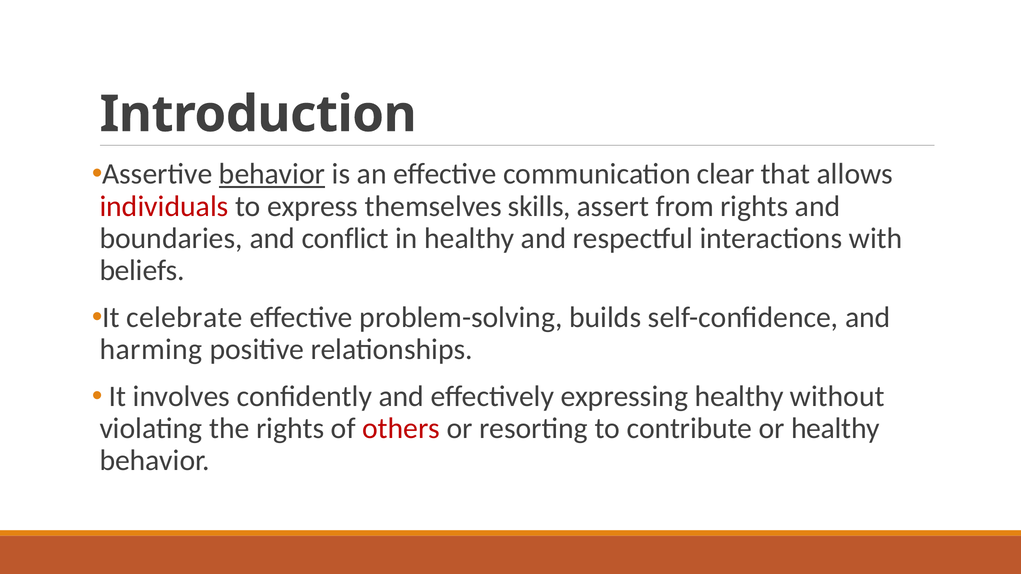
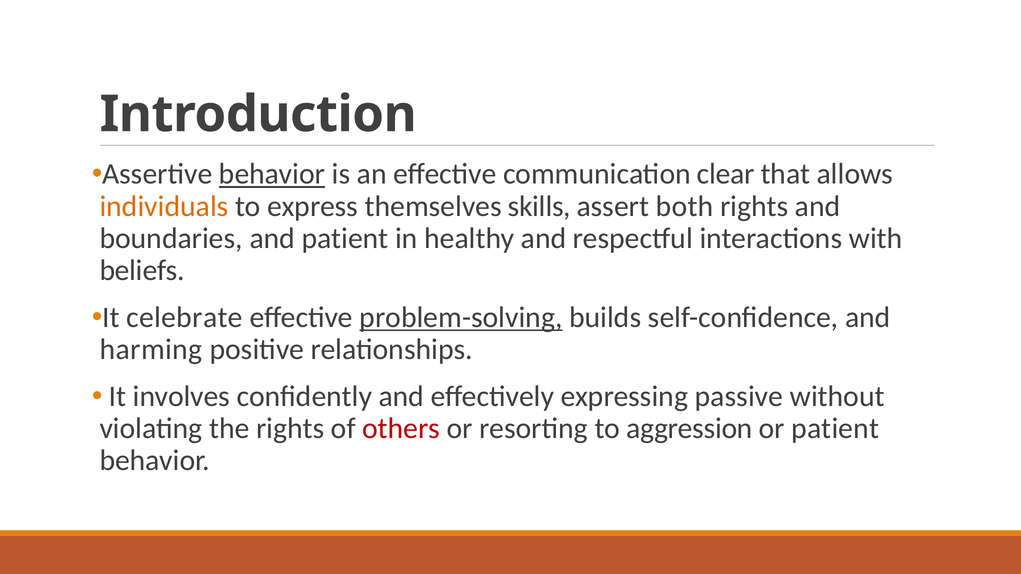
individuals colour: red -> orange
from: from -> both
and conflict: conflict -> patient
problem-solving underline: none -> present
expressing healthy: healthy -> passive
contribute: contribute -> aggression
or healthy: healthy -> patient
